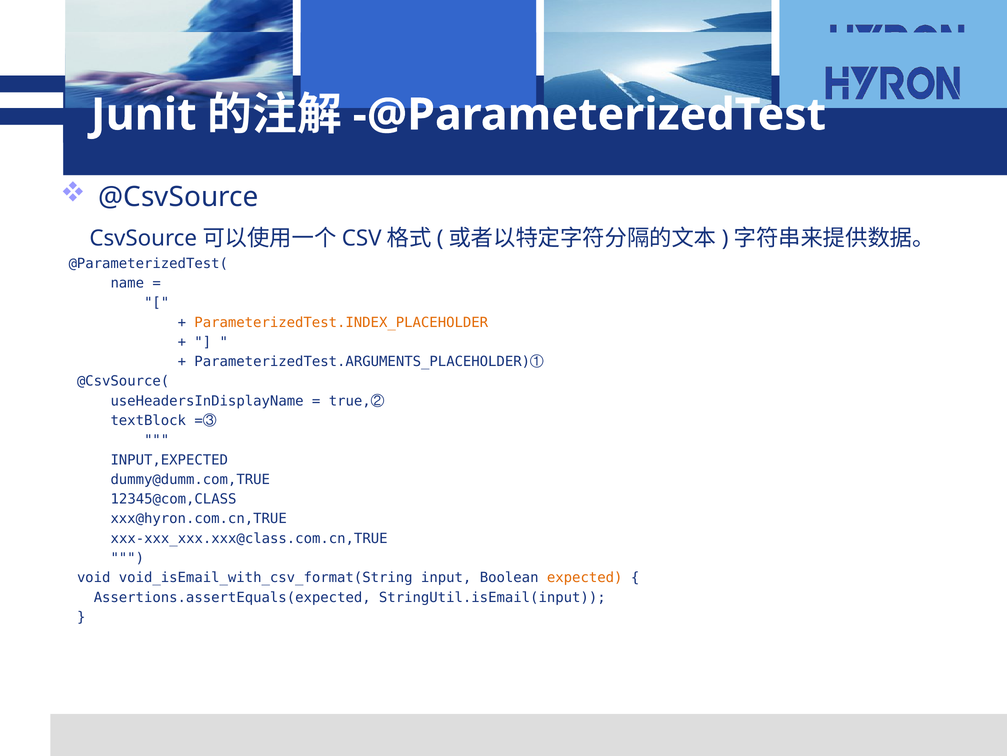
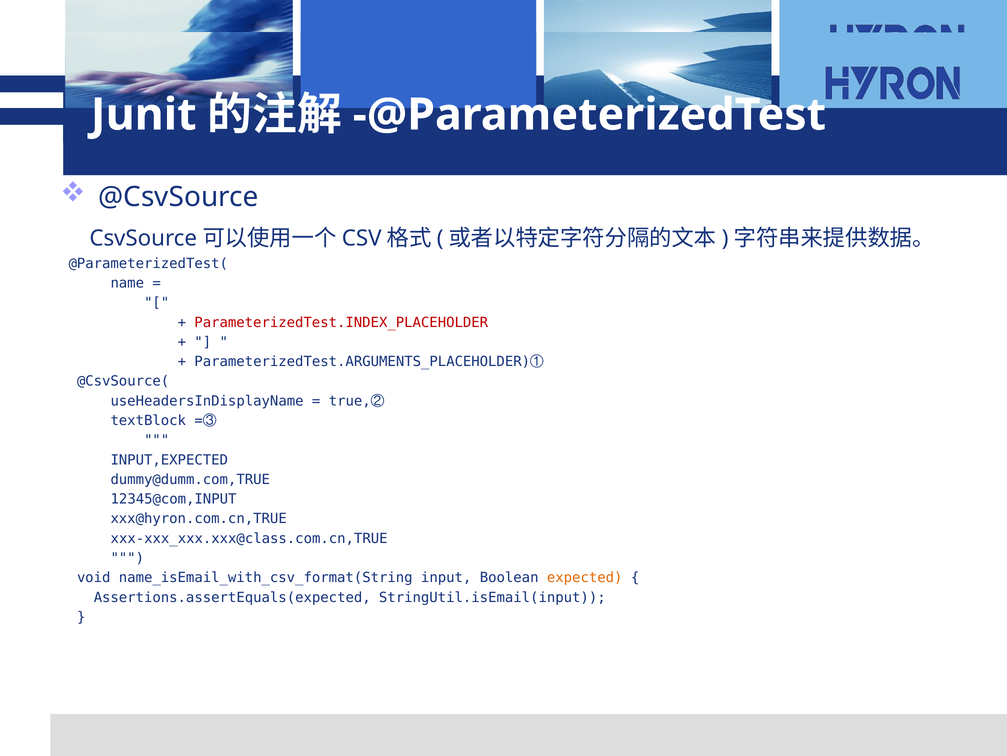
ParameterizedTest.INDEX_PLACEHOLDER colour: orange -> red
12345@com,CLASS: 12345@com,CLASS -> 12345@com,INPUT
void_isEmail_with_csv_format(String: void_isEmail_with_csv_format(String -> name_isEmail_with_csv_format(String
